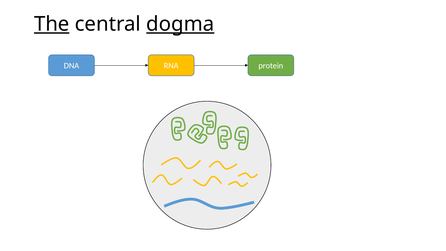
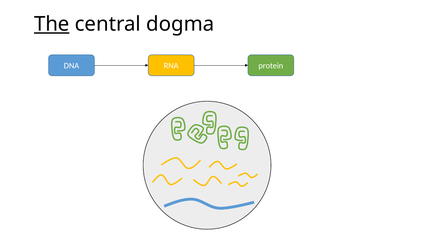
dogma underline: present -> none
